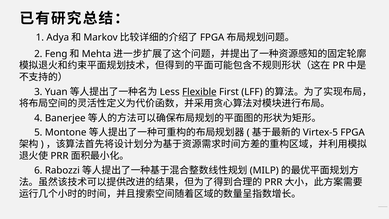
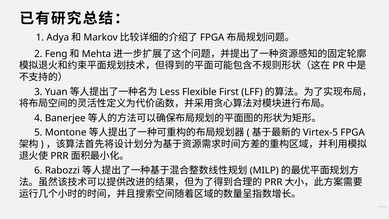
Flexible underline: present -> none
